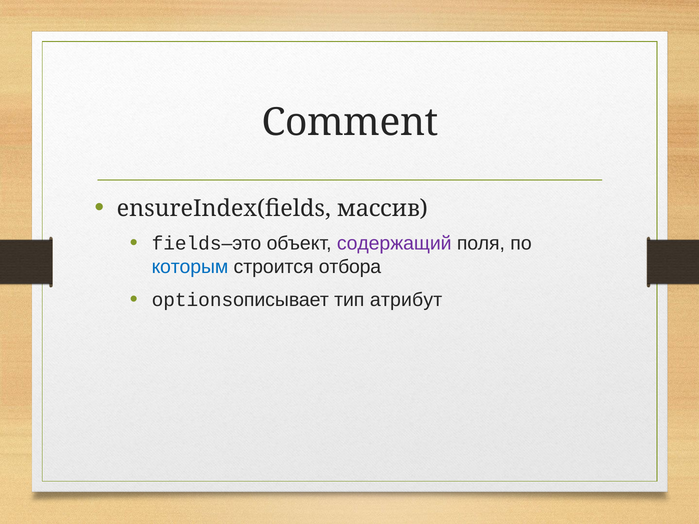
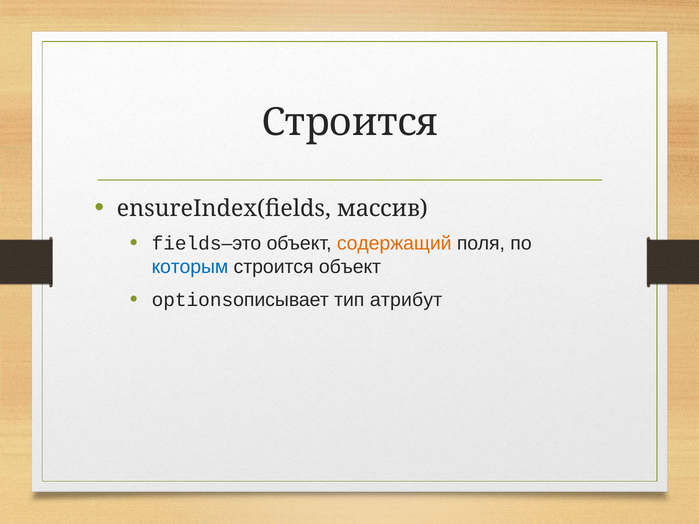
Comment at (350, 123): Comment -> Строится
содержащий colour: purple -> orange
строится отбора: отбора -> объект
